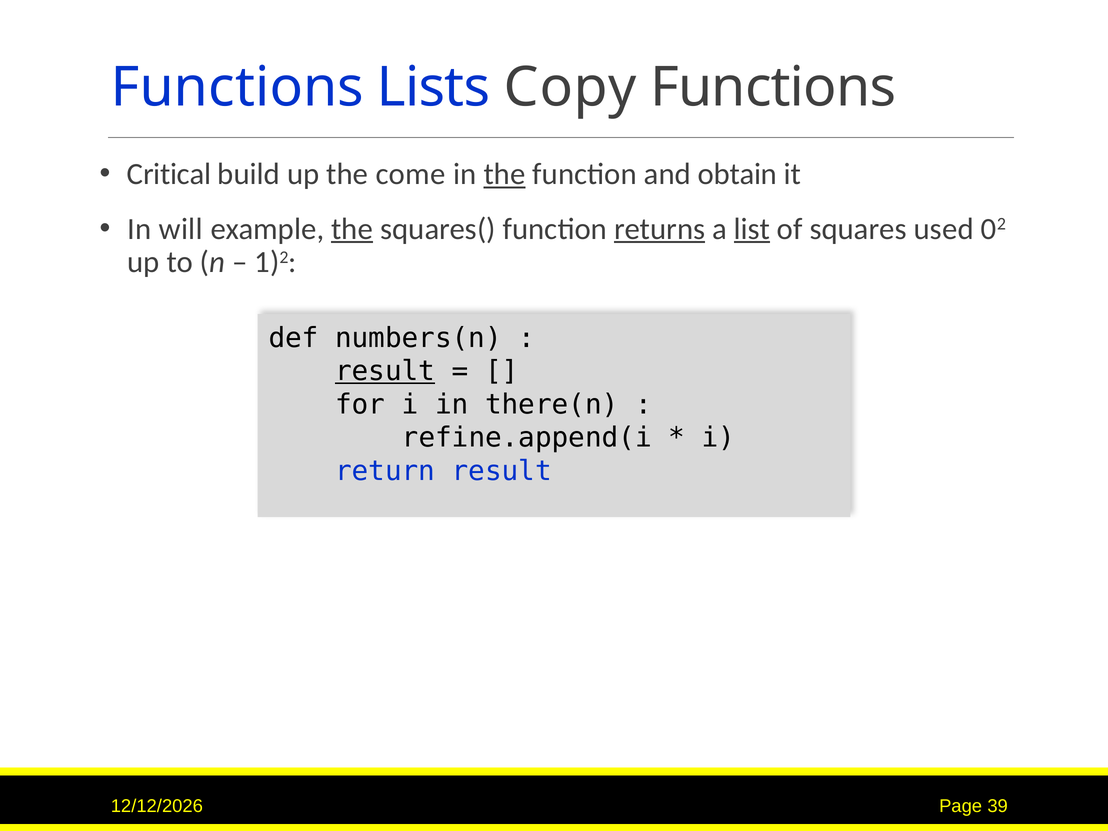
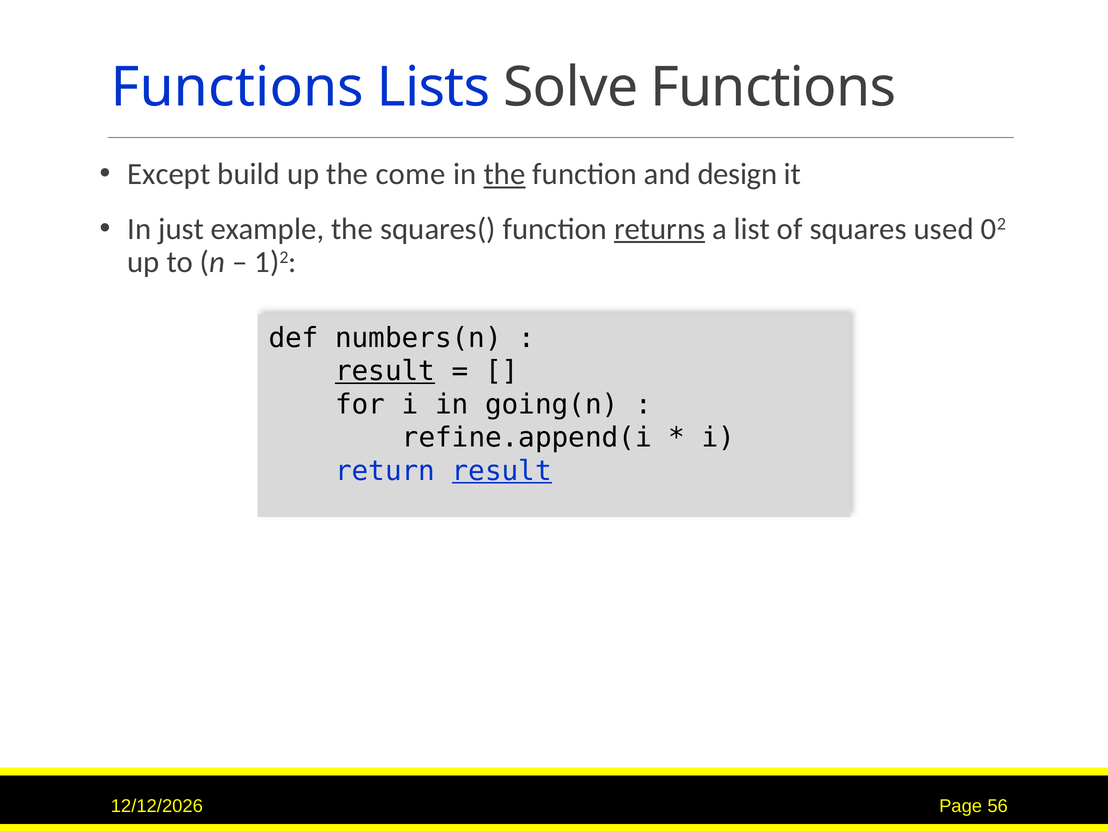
Copy: Copy -> Solve
Critical: Critical -> Except
obtain: obtain -> design
will: will -> just
the at (352, 229) underline: present -> none
list underline: present -> none
there(n: there(n -> going(n
result at (502, 471) underline: none -> present
39: 39 -> 56
